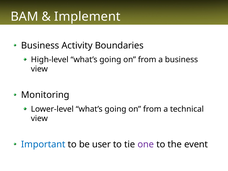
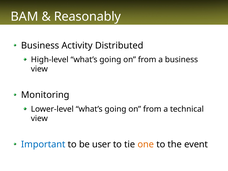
Implement: Implement -> Reasonably
Boundaries: Boundaries -> Distributed
one colour: purple -> orange
